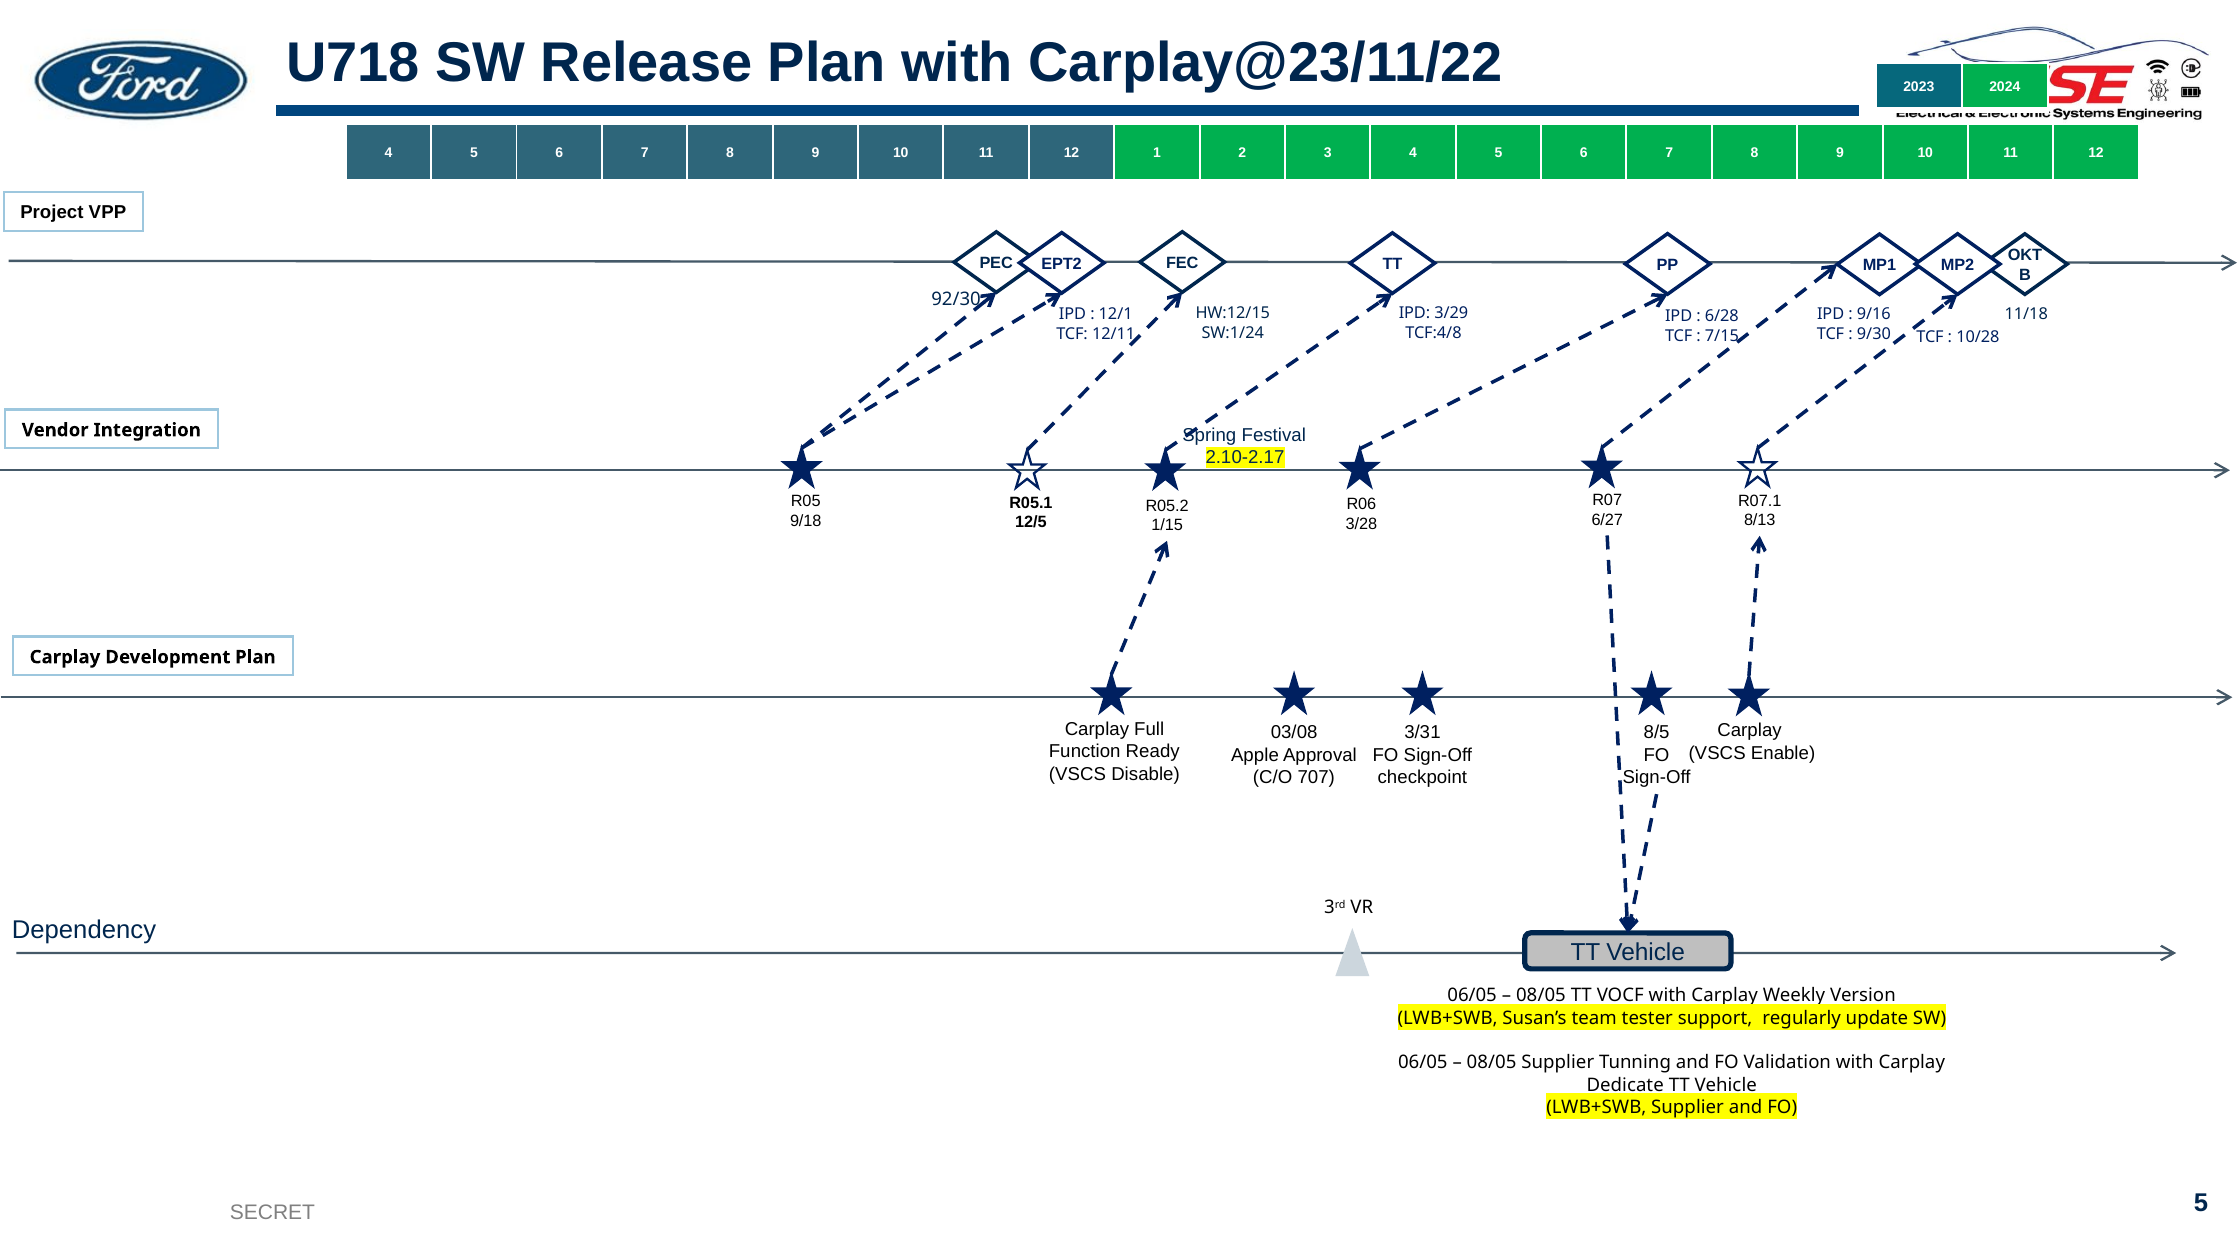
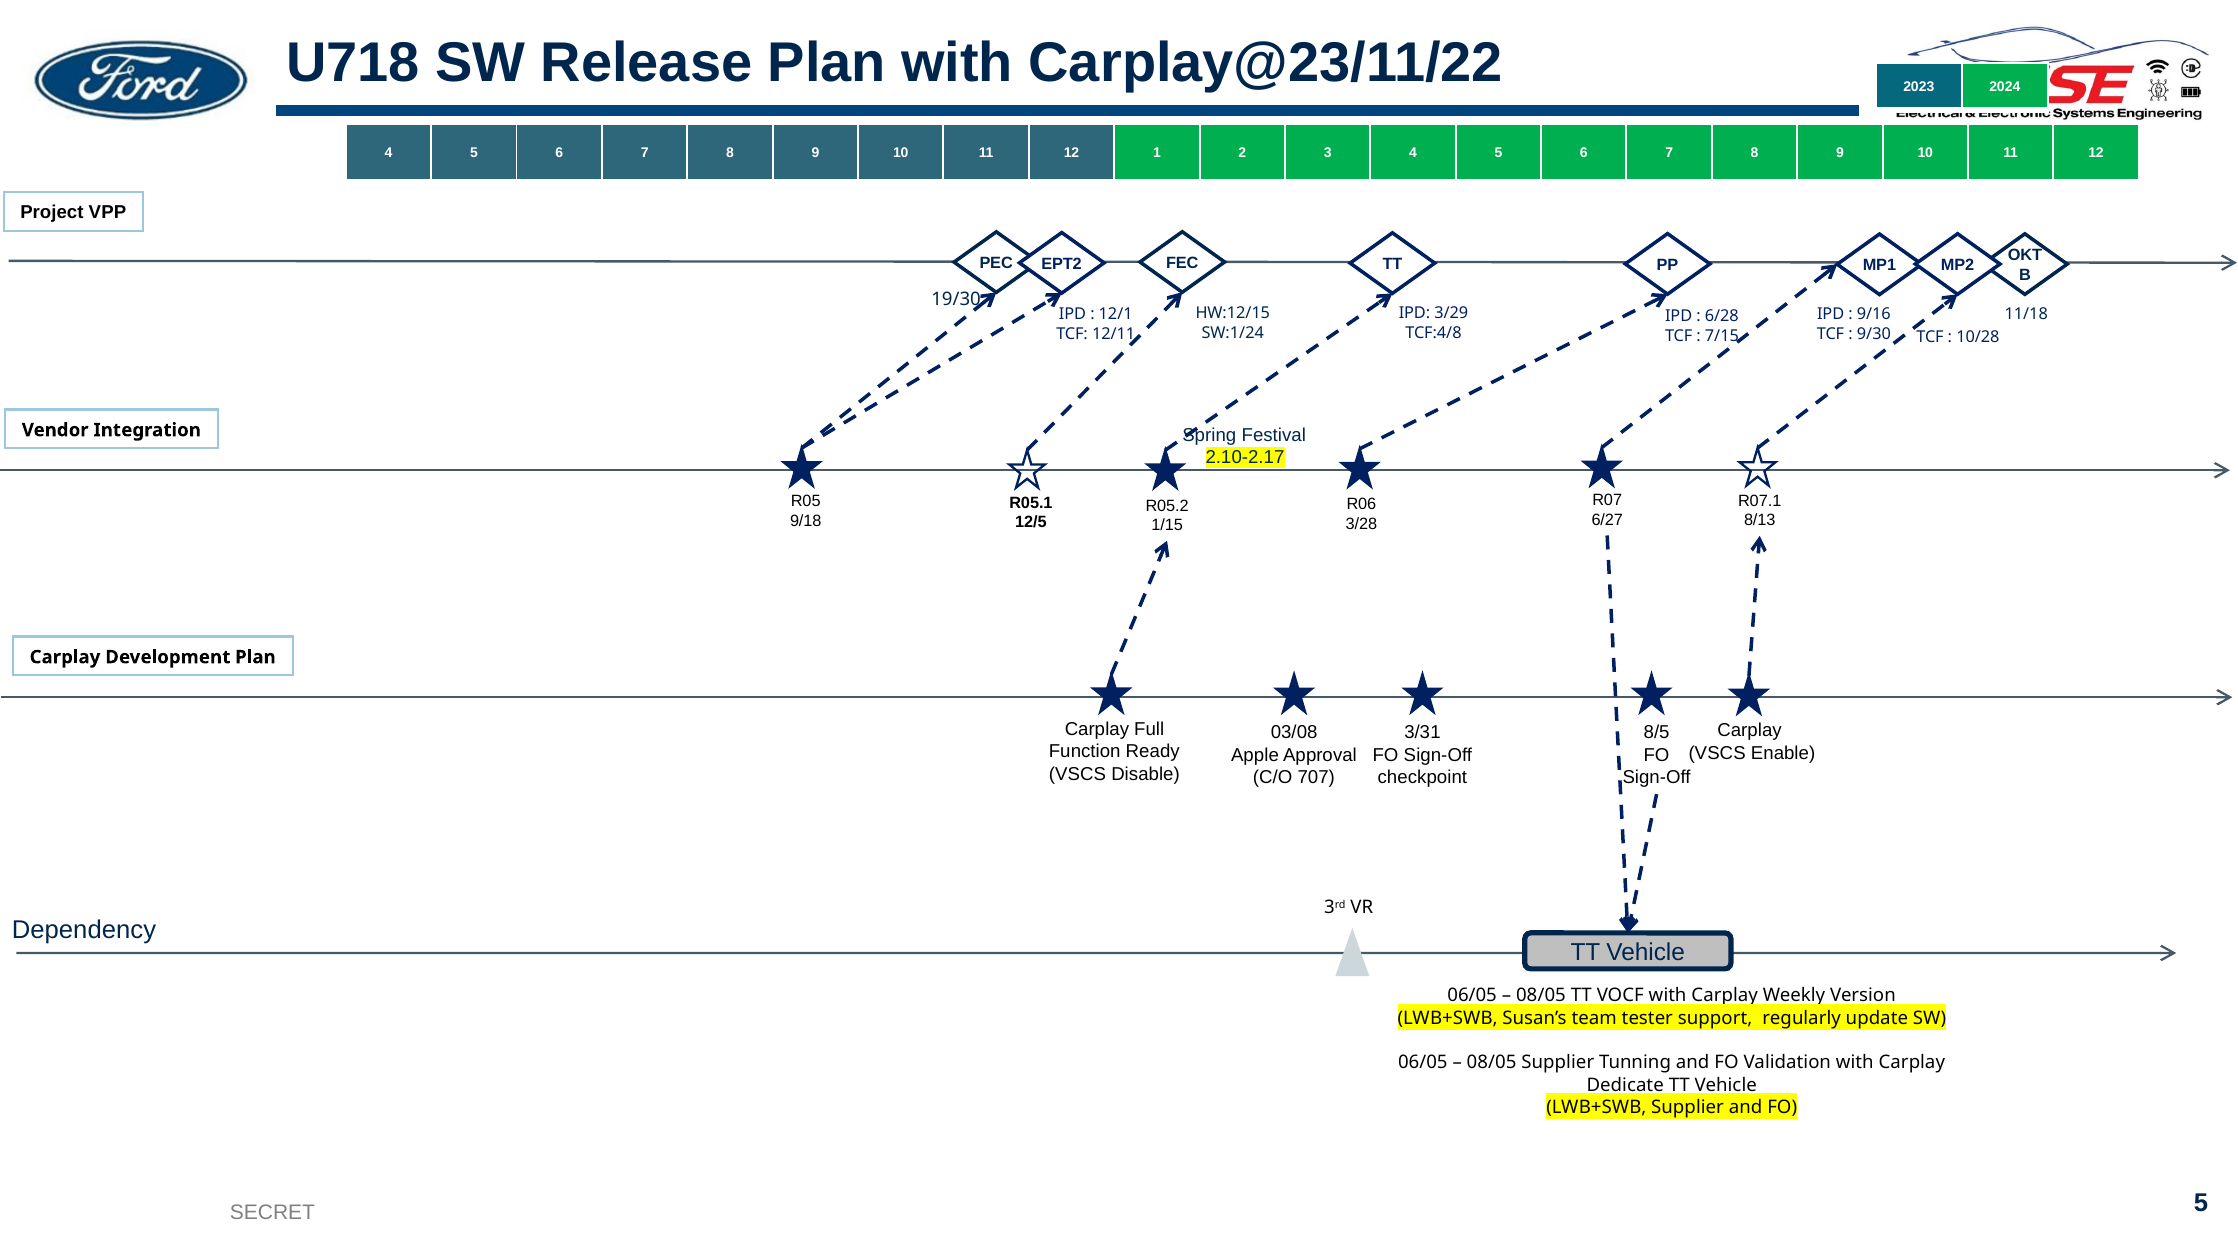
92/30: 92/30 -> 19/30
